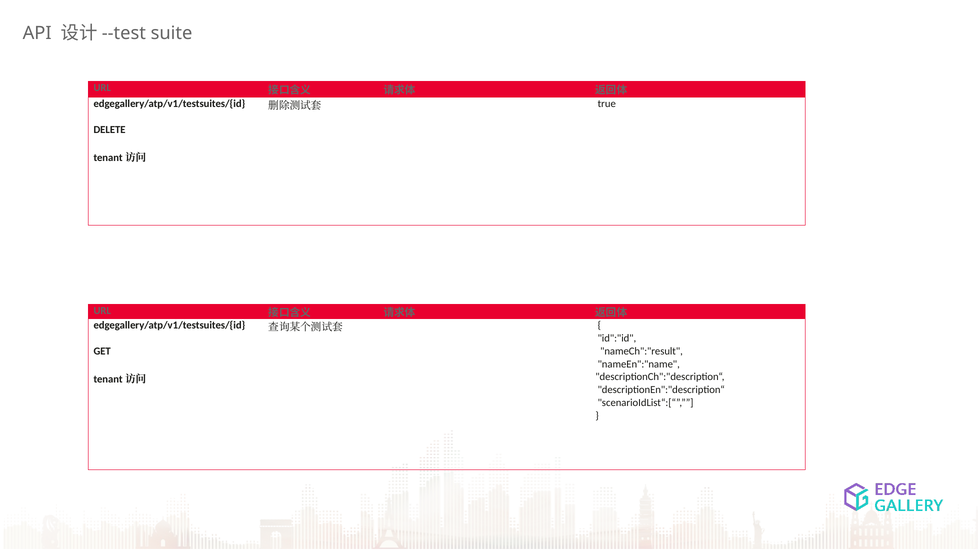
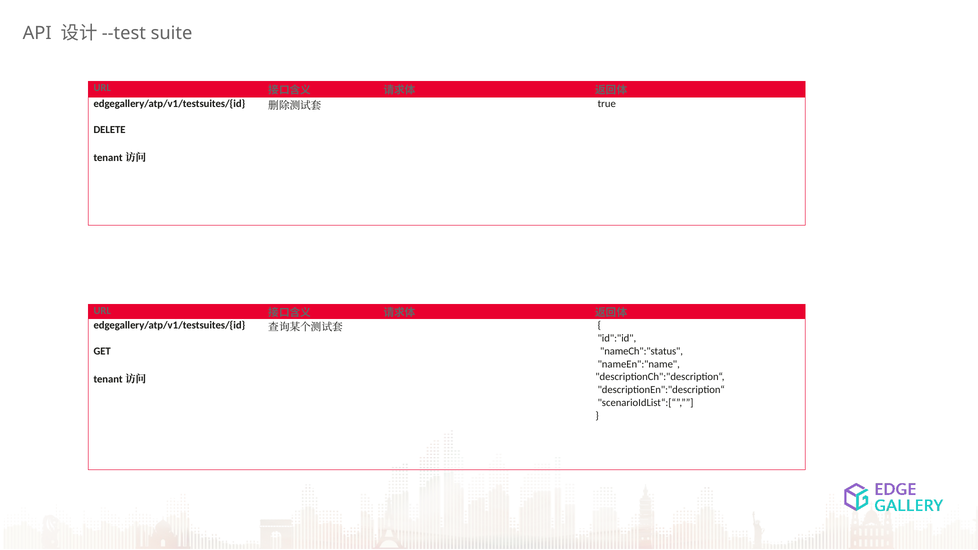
nameCh":"result: nameCh":"result -> nameCh":"status
